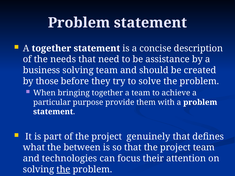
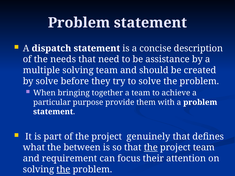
A together: together -> dispatch
business: business -> multiple
by those: those -> solve
the at (151, 148) underline: none -> present
technologies: technologies -> requirement
